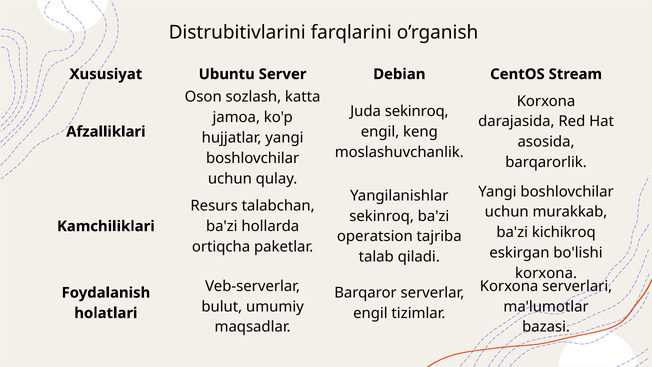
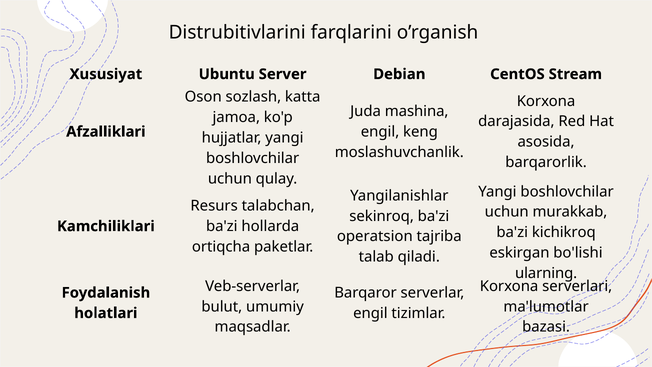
Juda sekinroq: sekinroq -> mashina
korxona at (546, 273): korxona -> ularning
